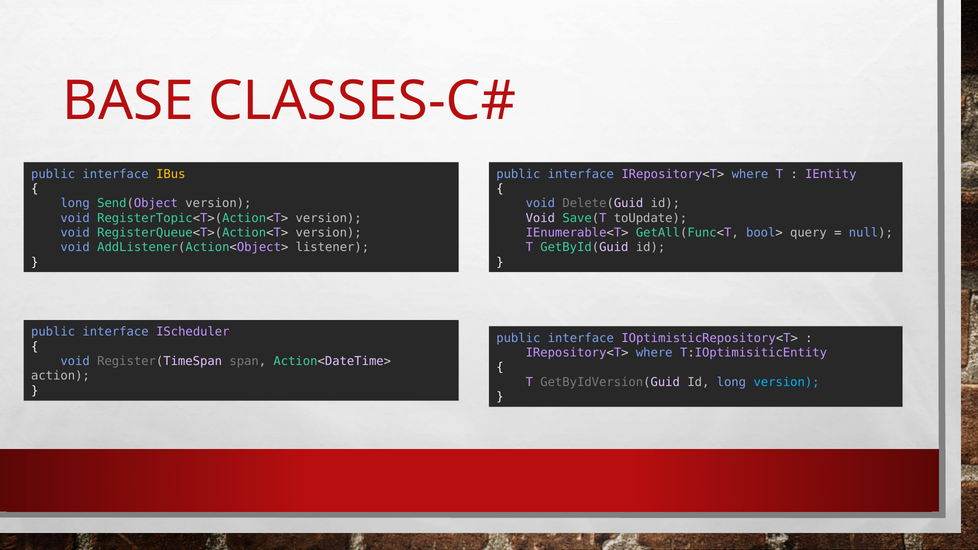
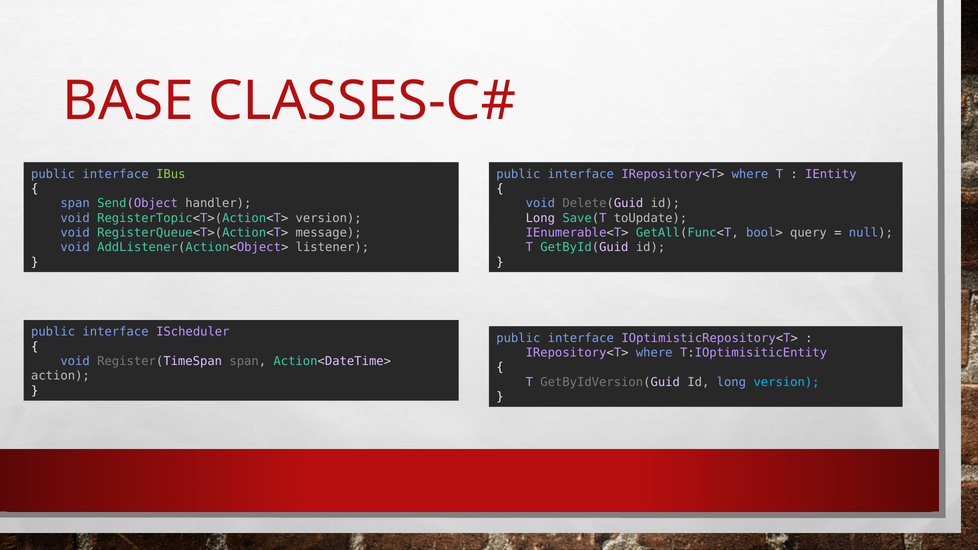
IBus colour: yellow -> light green
long at (75, 203): long -> span
Send(Object version: version -> handler
Void at (540, 218): Void -> Long
RegisterQueue<T>(Action<T> version: version -> message
